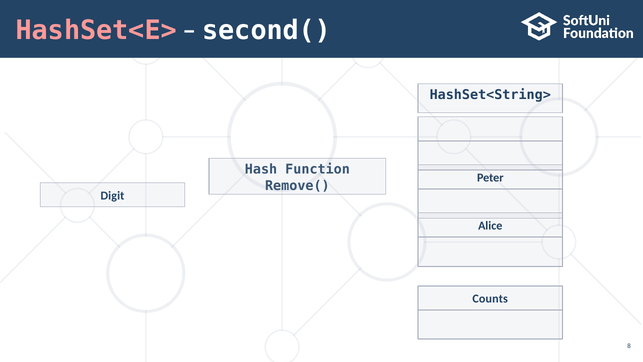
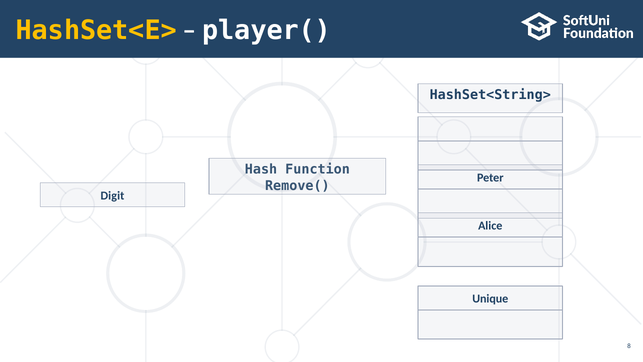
HashSet<E> colour: pink -> yellow
second(: second( -> player(
Counts: Counts -> Unique
